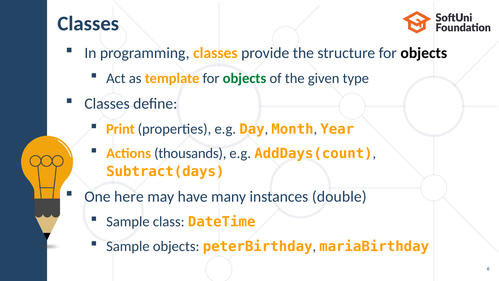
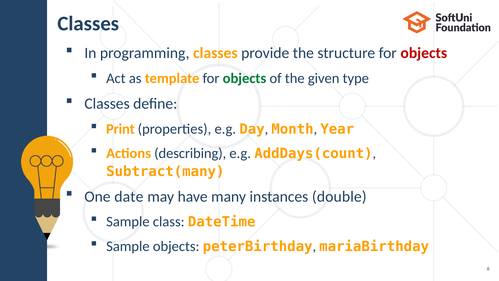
objects at (424, 53) colour: black -> red
thousands: thousands -> describing
Subtract(days: Subtract(days -> Subtract(many
here: here -> date
